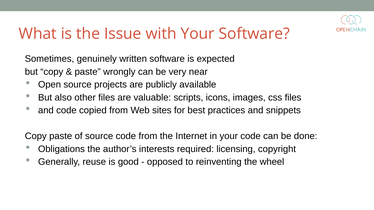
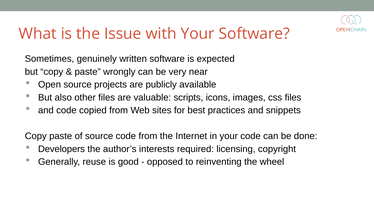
Obligations: Obligations -> Developers
